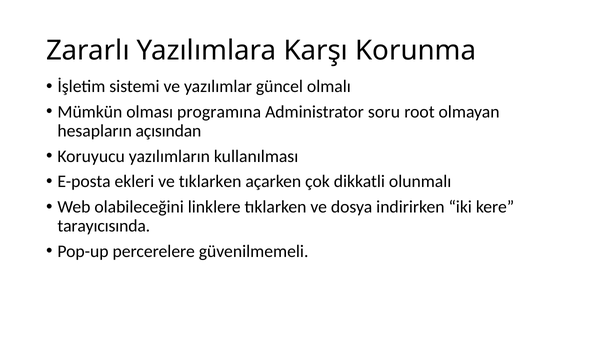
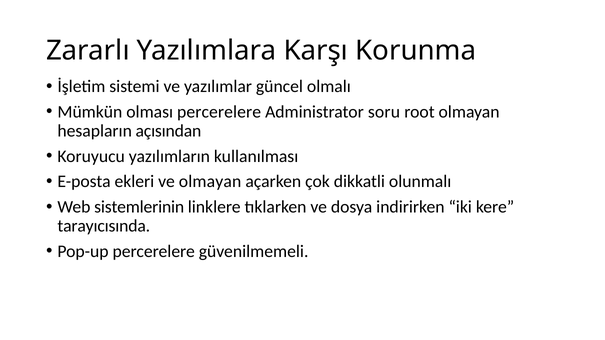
olması programına: programına -> percerelere
ve tıklarken: tıklarken -> olmayan
olabileceğini: olabileceğini -> sistemlerinin
